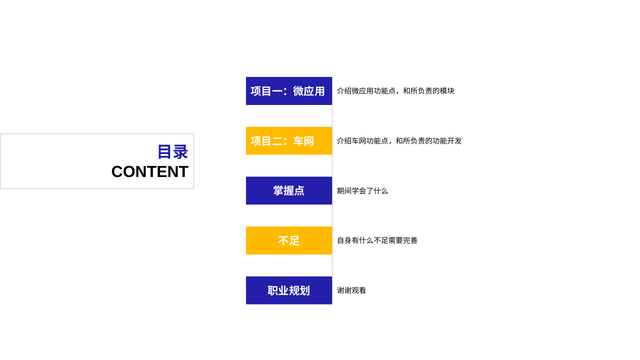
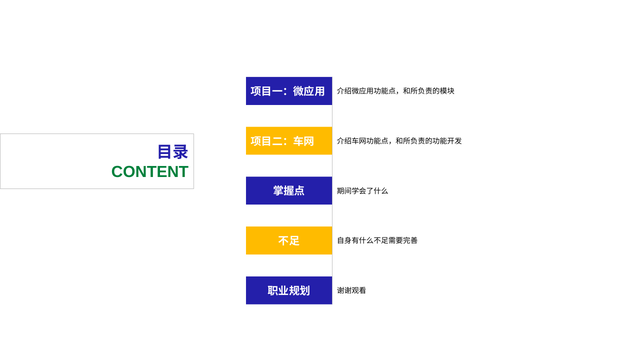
CONTENT colour: black -> green
